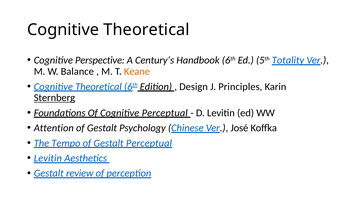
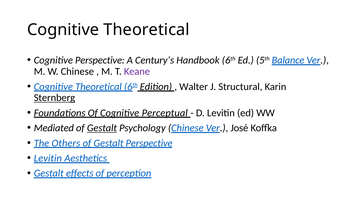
Totality: Totality -> Balance
W Balance: Balance -> Chinese
Keane colour: orange -> purple
Design: Design -> Walter
Principles: Principles -> Structural
Attention: Attention -> Mediated
Gestalt at (102, 128) underline: none -> present
Tempo: Tempo -> Others
Gestalt Perceptual: Perceptual -> Perspective
review: review -> effects
